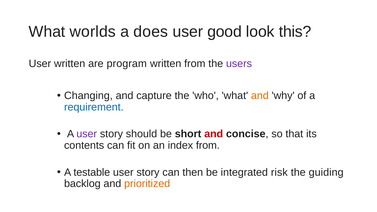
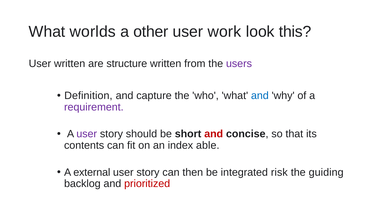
does: does -> other
good: good -> work
program: program -> structure
Changing: Changing -> Definition
and at (260, 96) colour: orange -> blue
requirement colour: blue -> purple
index from: from -> able
testable: testable -> external
prioritized colour: orange -> red
